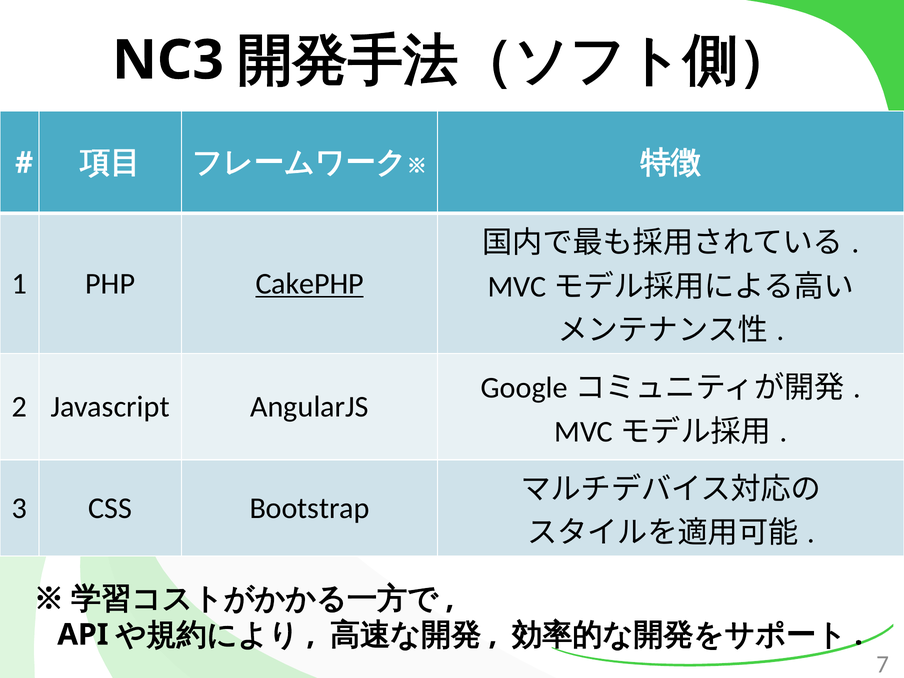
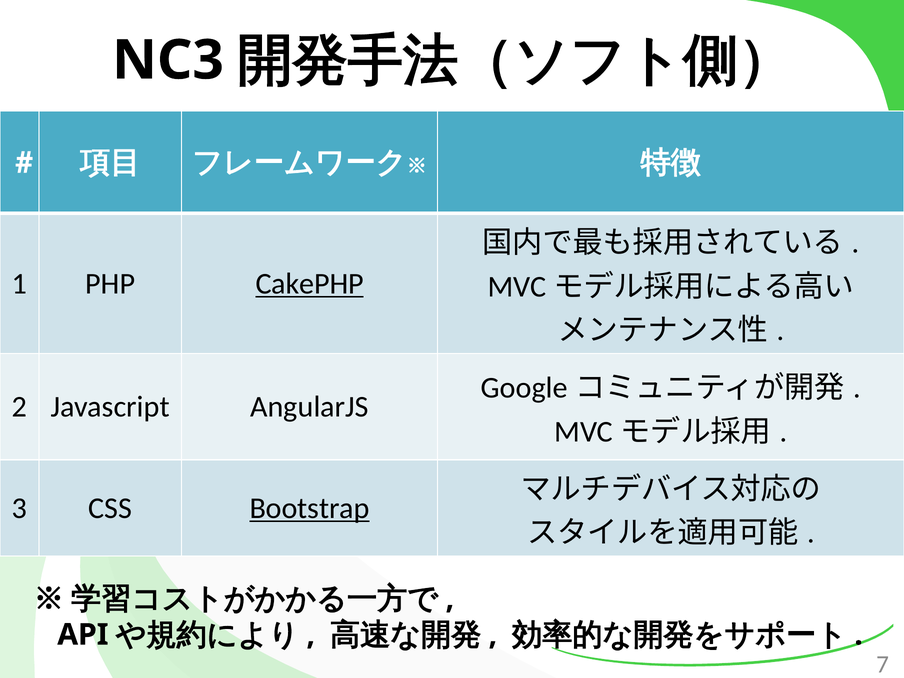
Bootstrap underline: none -> present
